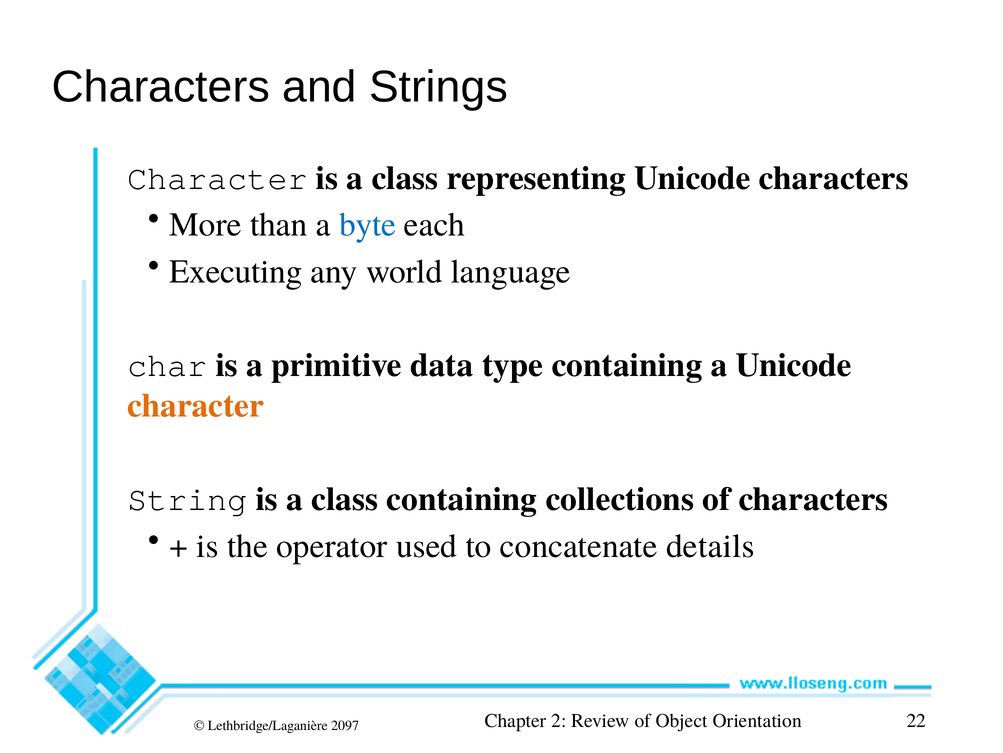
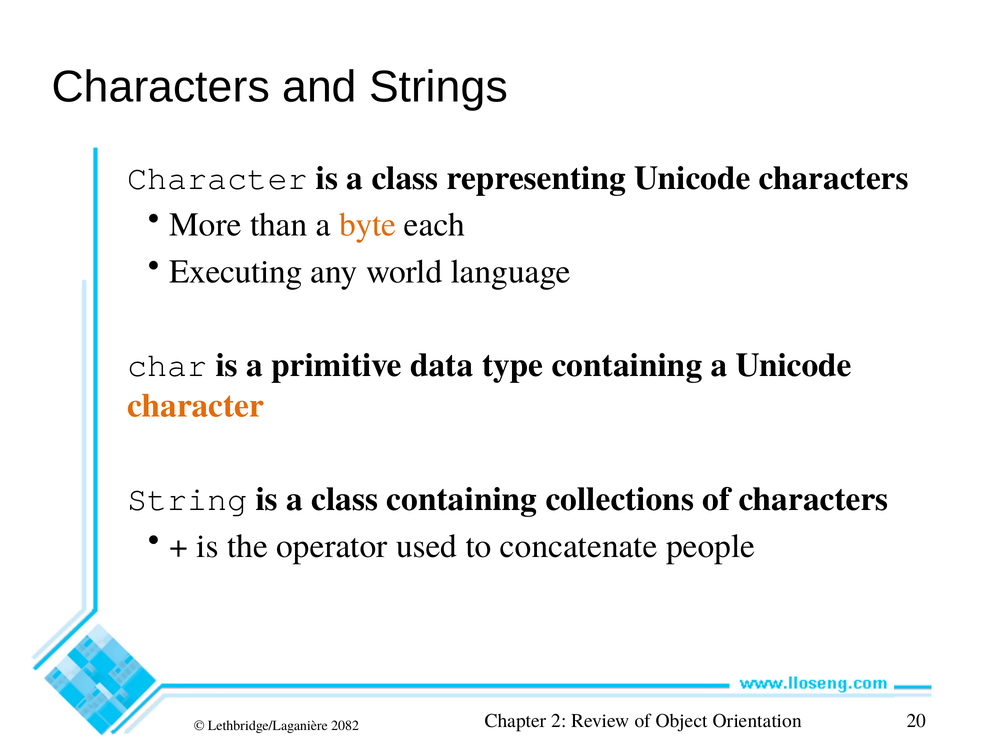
byte colour: blue -> orange
details: details -> people
2097: 2097 -> 2082
22: 22 -> 20
